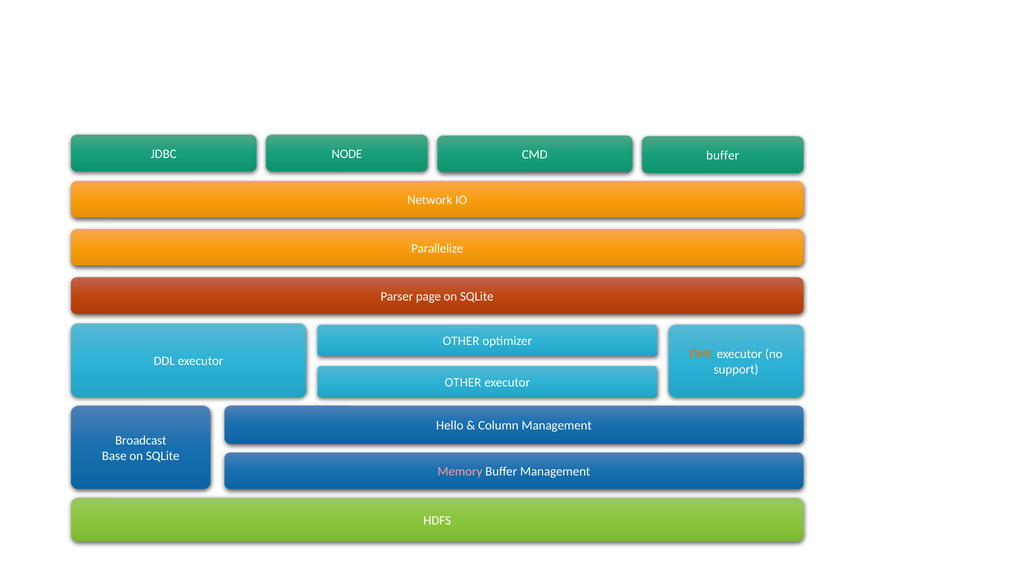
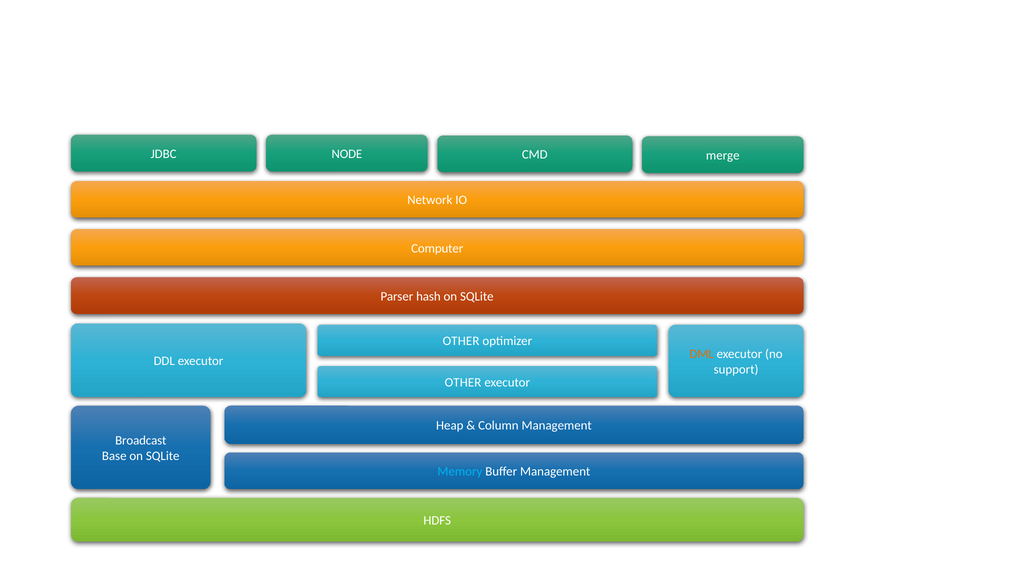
CMD buffer: buffer -> merge
Parallelize: Parallelize -> Computer
page: page -> hash
Hello: Hello -> Heap
Memory colour: pink -> light blue
